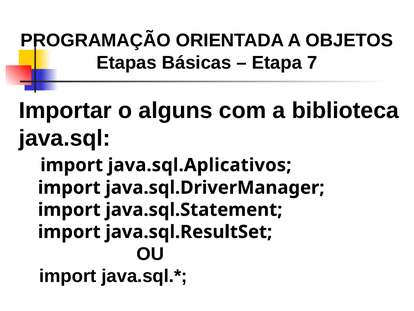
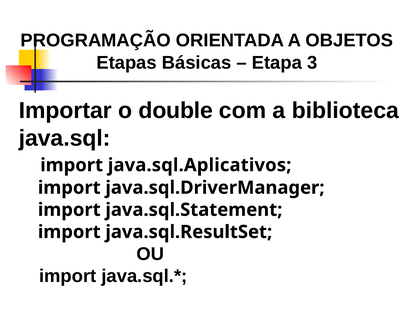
7: 7 -> 3
alguns: alguns -> double
